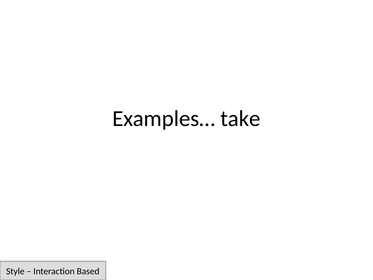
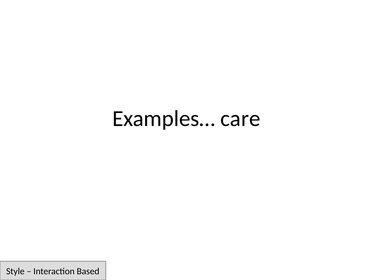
take: take -> care
